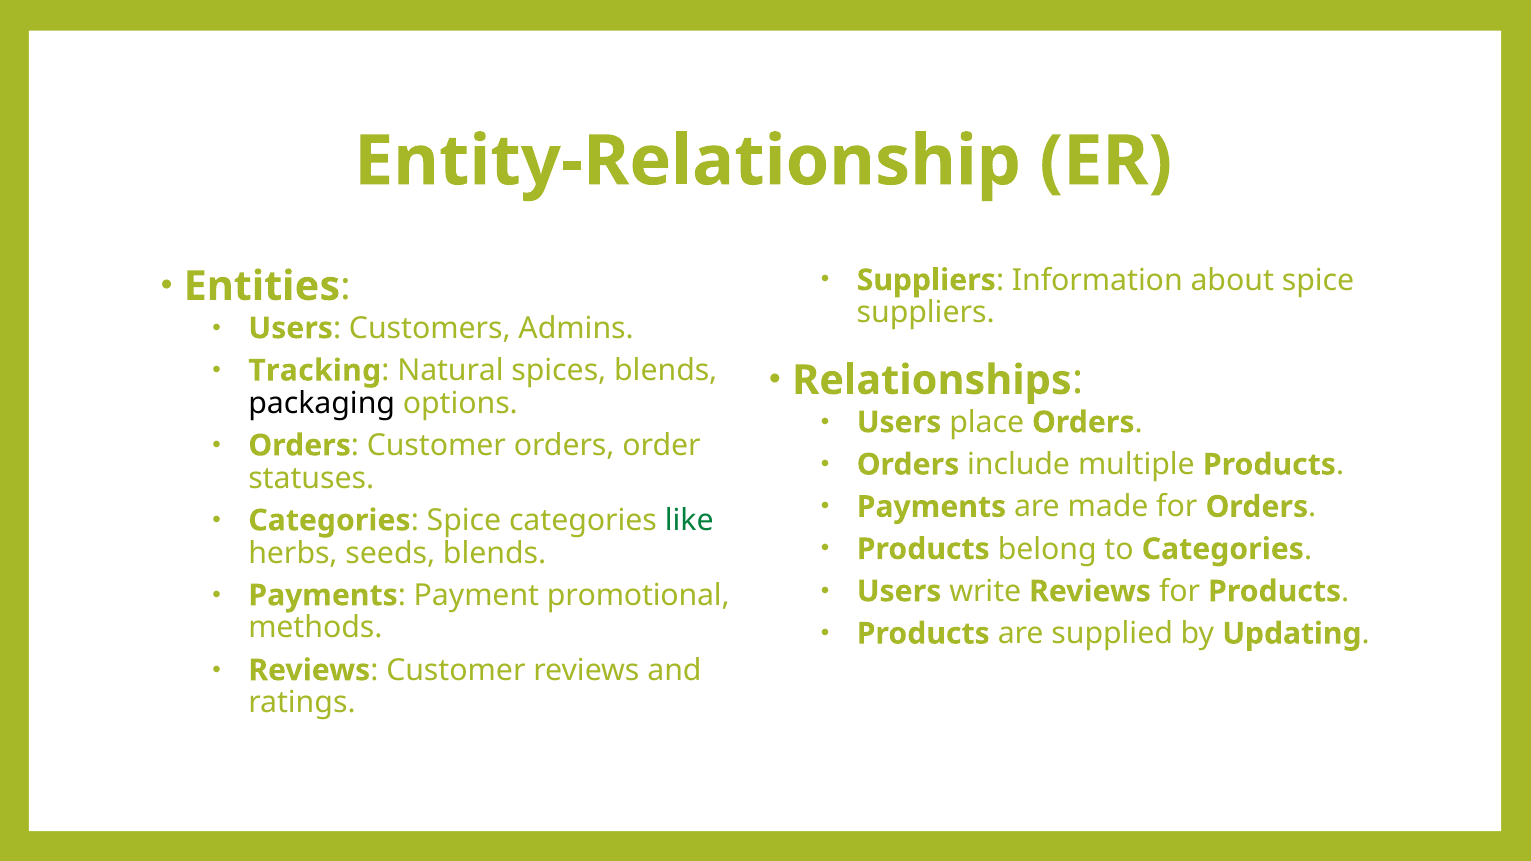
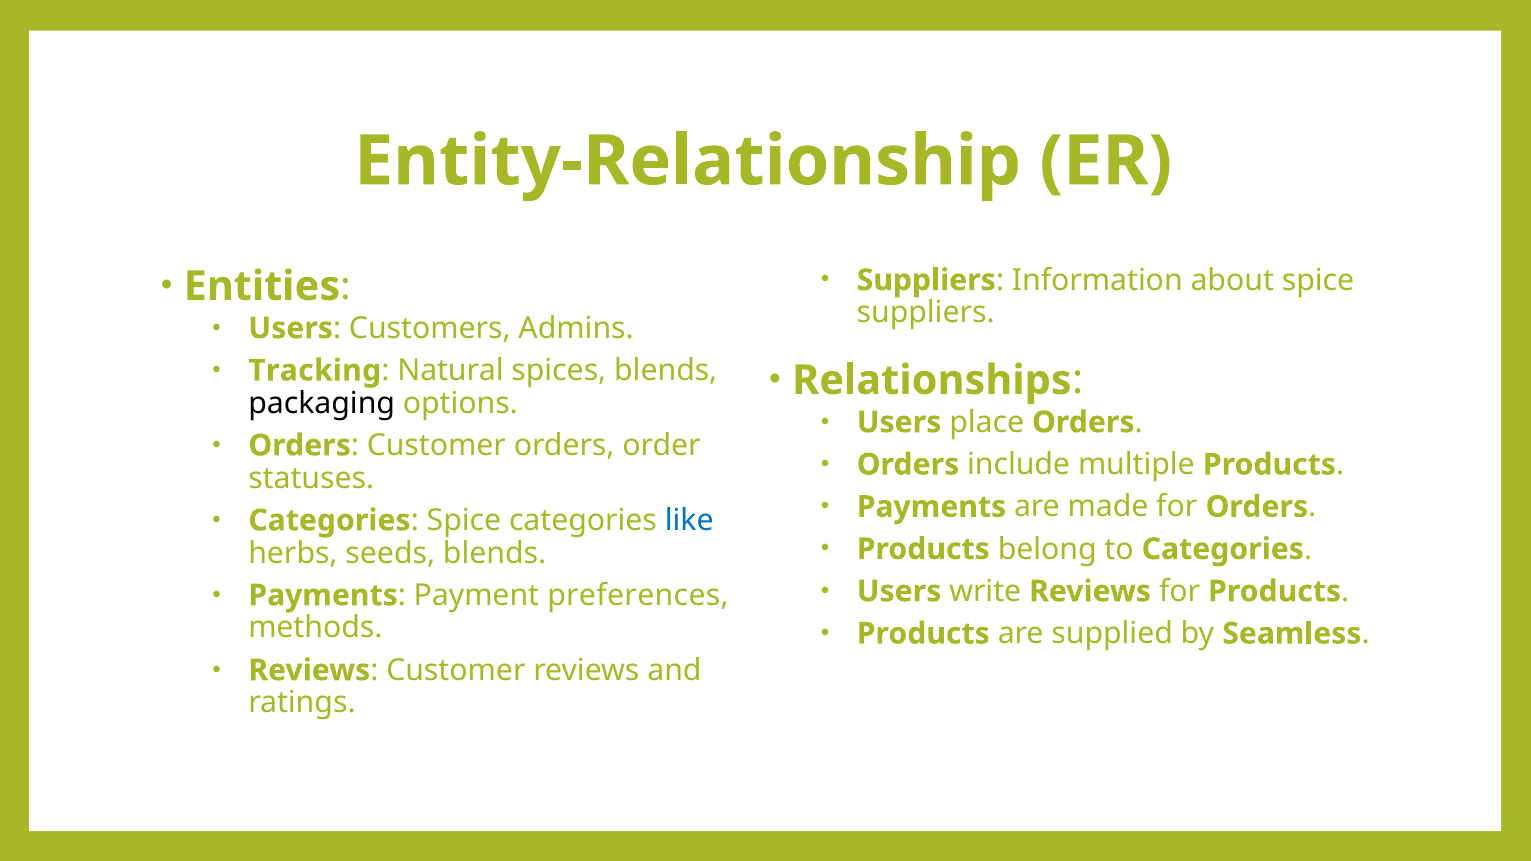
like colour: green -> blue
promotional: promotional -> preferences
Updating: Updating -> Seamless
